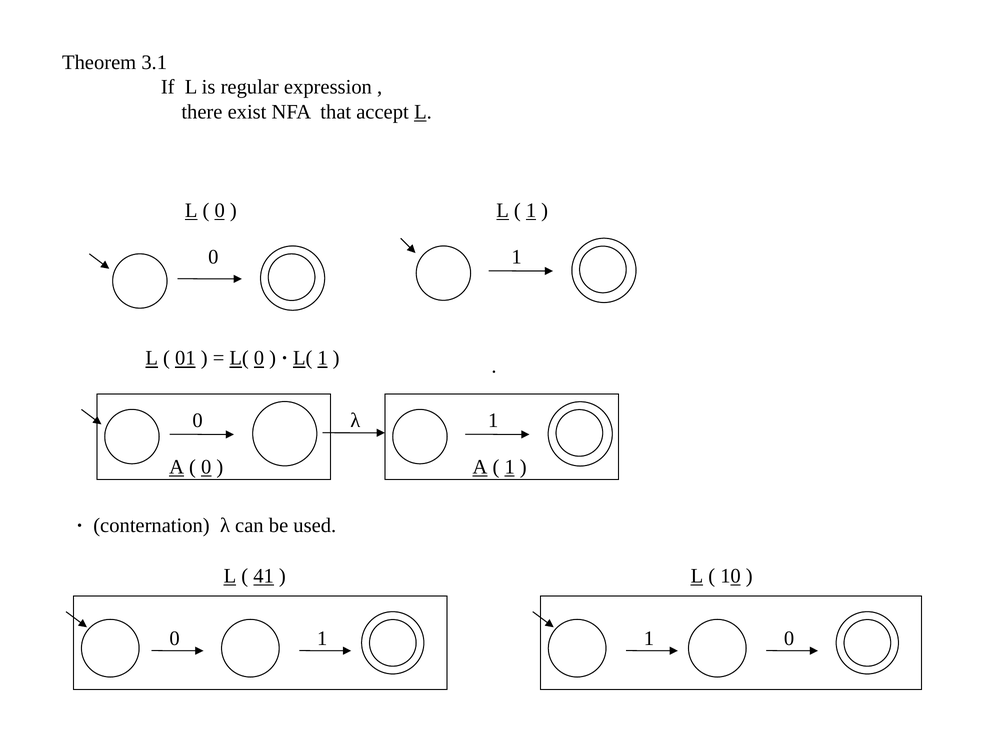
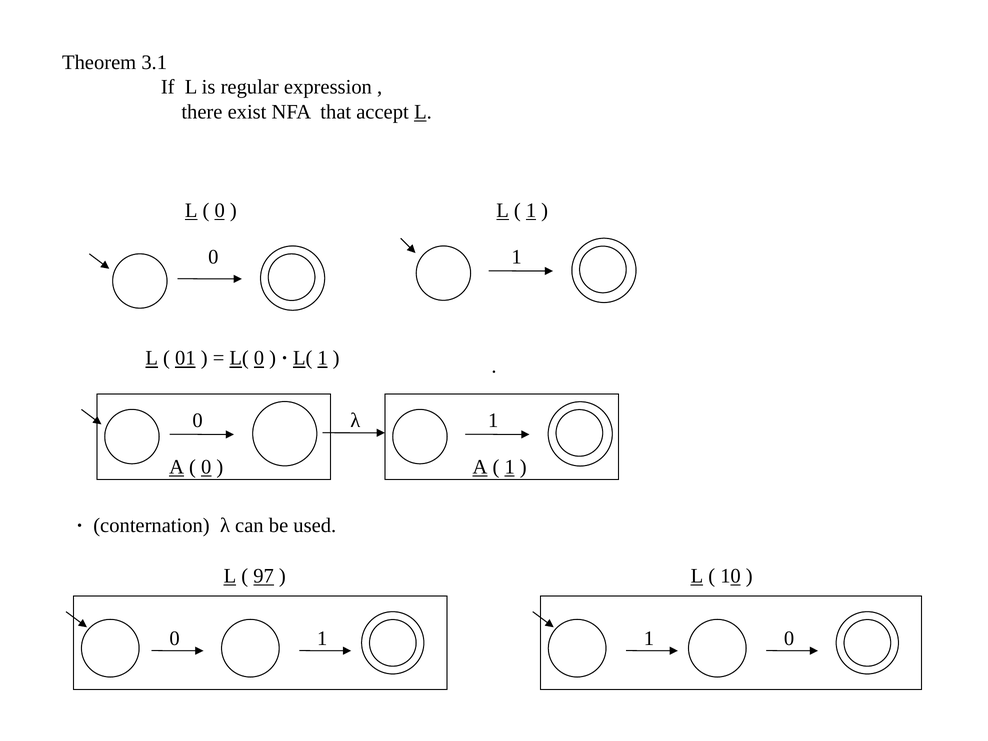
41: 41 -> 97
